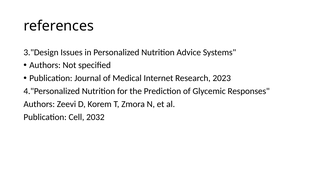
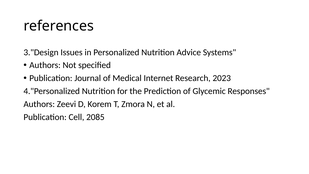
2032: 2032 -> 2085
